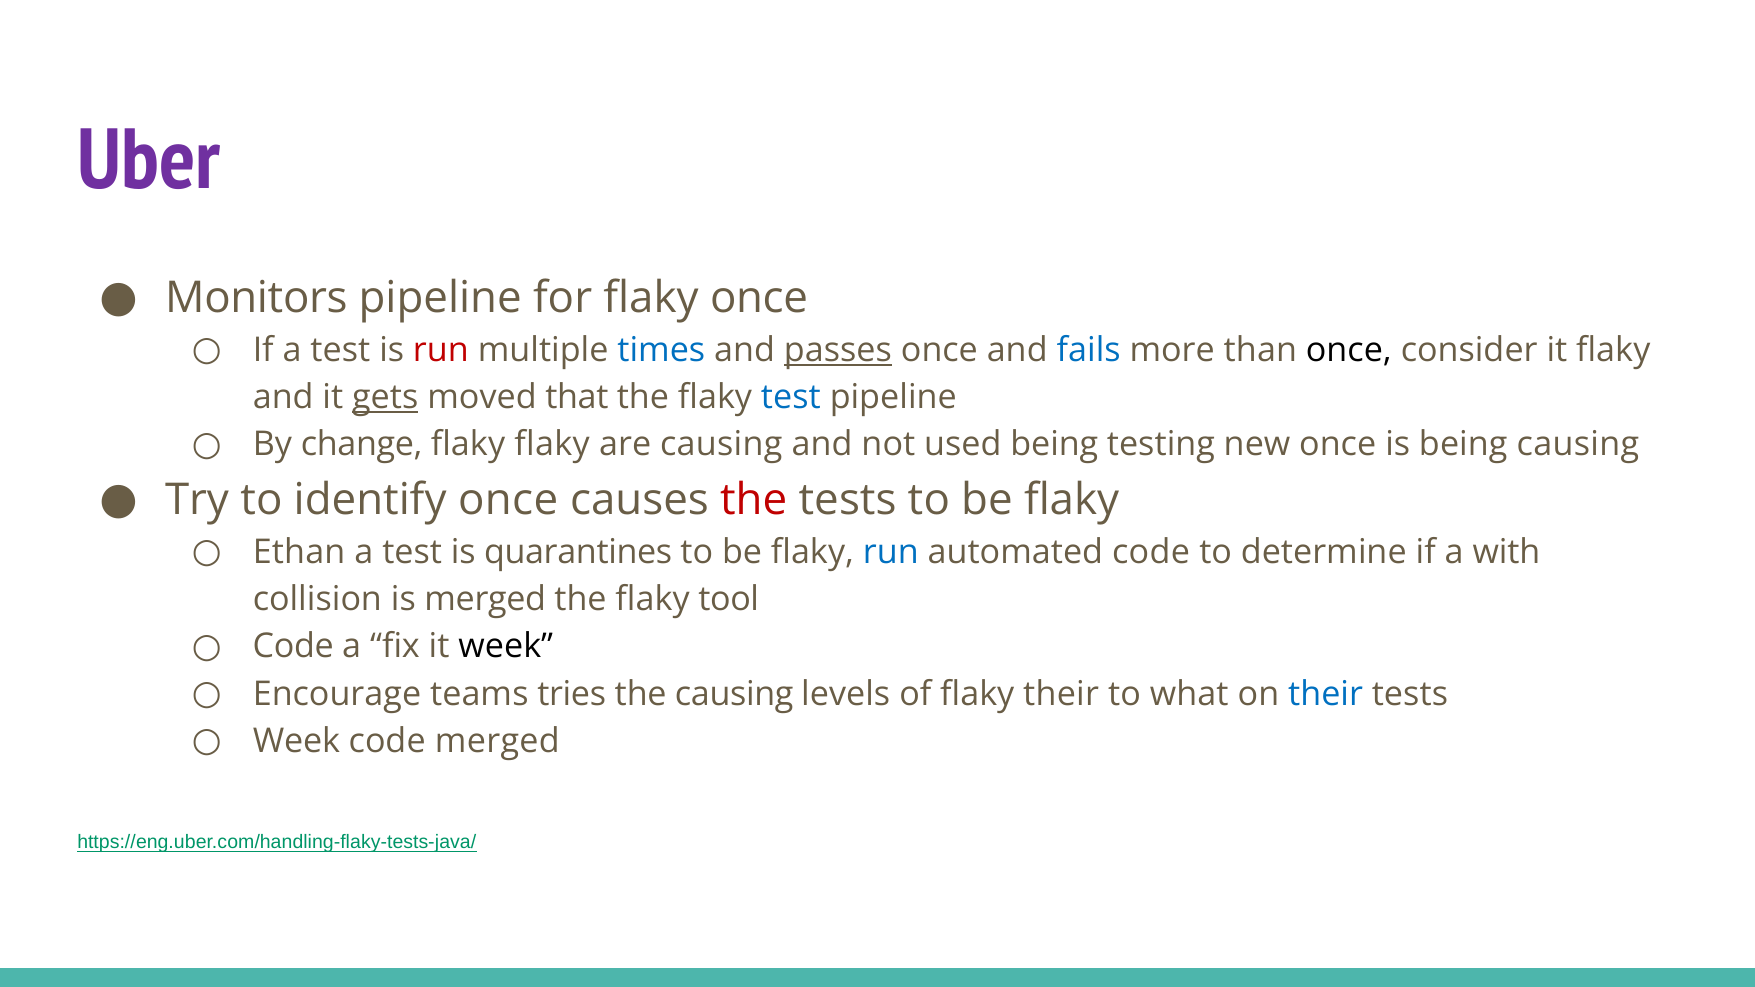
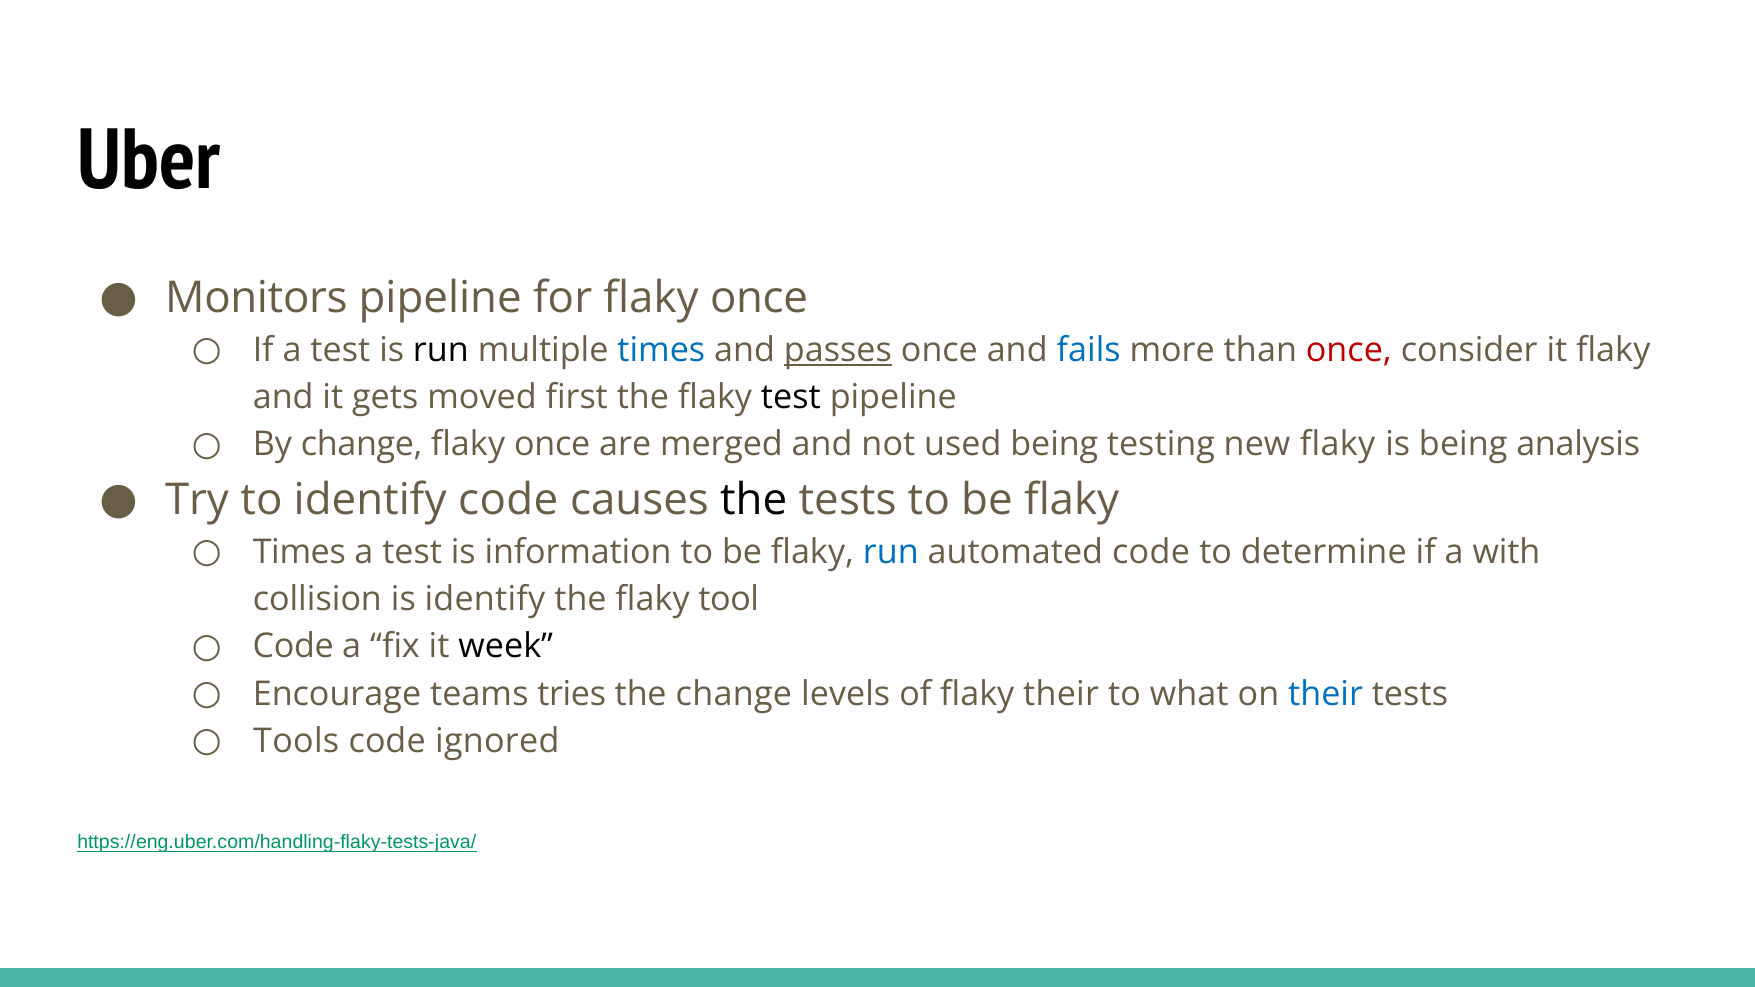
Uber colour: purple -> black
run at (441, 350) colour: red -> black
once at (1349, 350) colour: black -> red
gets underline: present -> none
that: that -> first
test at (791, 397) colour: blue -> black
flaky at (552, 445): flaky -> once
are causing: causing -> merged
new once: once -> flaky
being causing: causing -> analysis
identify once: once -> code
the at (754, 500) colour: red -> black
Ethan at (299, 552): Ethan -> Times
quarantines: quarantines -> information
is merged: merged -> identify
the causing: causing -> change
Week at (296, 741): Week -> Tools
code merged: merged -> ignored
